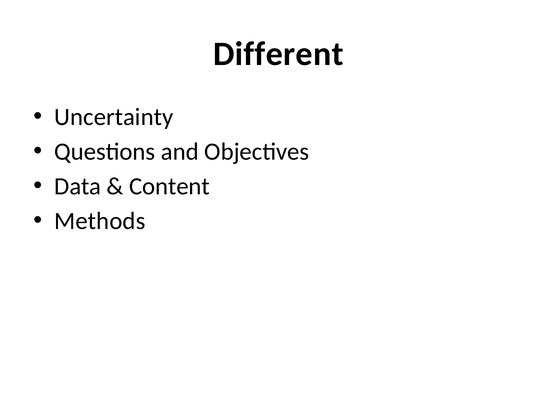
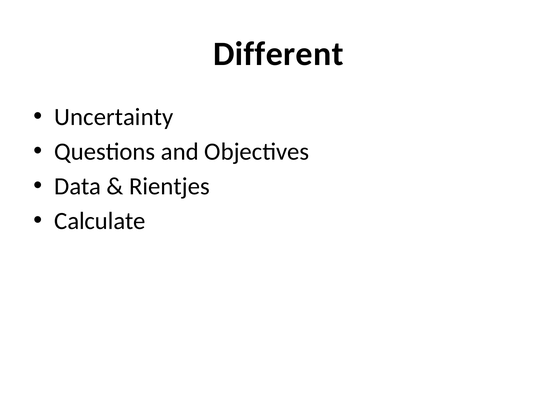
Content: Content -> Rientjes
Methods: Methods -> Calculate
